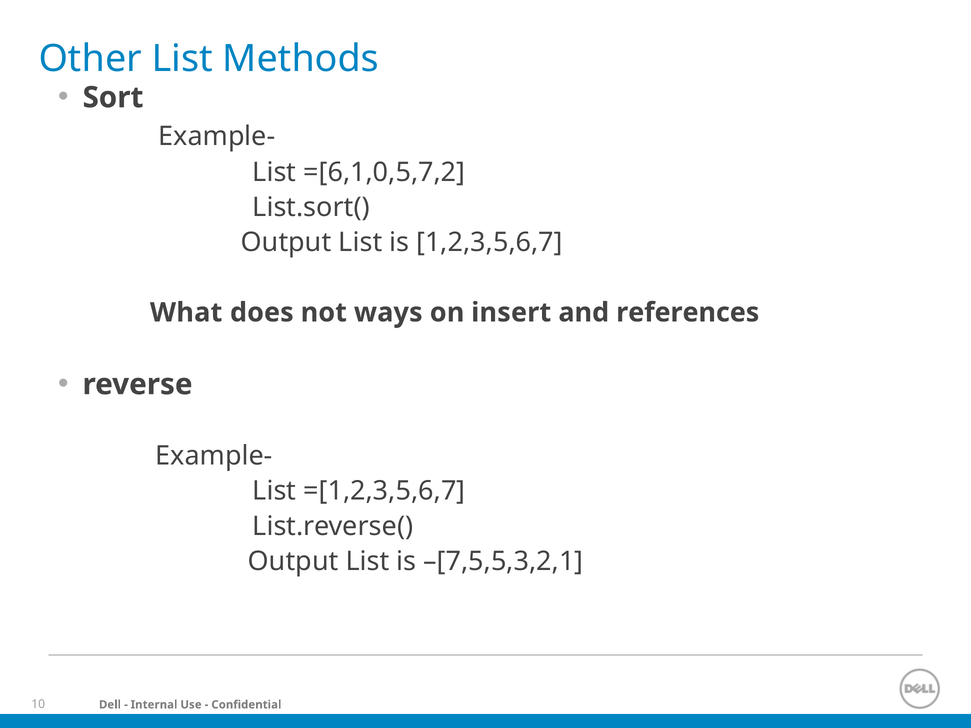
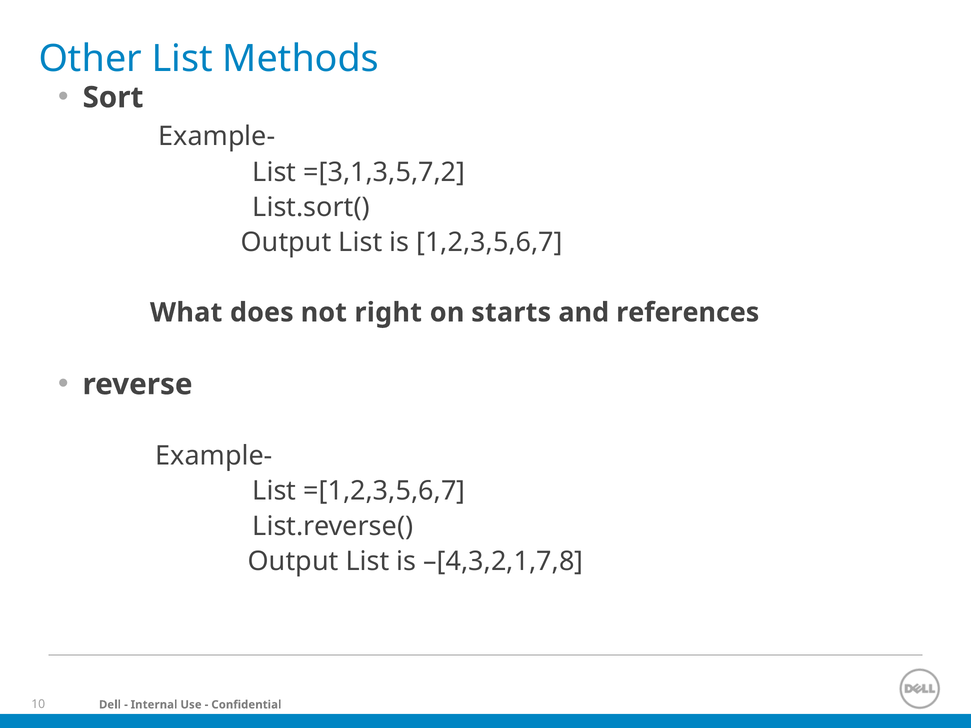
=[6,1,0,5,7,2: =[6,1,0,5,7,2 -> =[3,1,3,5,7,2
ways: ways -> right
insert: insert -> starts
–[7,5,5,3,2,1: –[7,5,5,3,2,1 -> –[4,3,2,1,7,8
